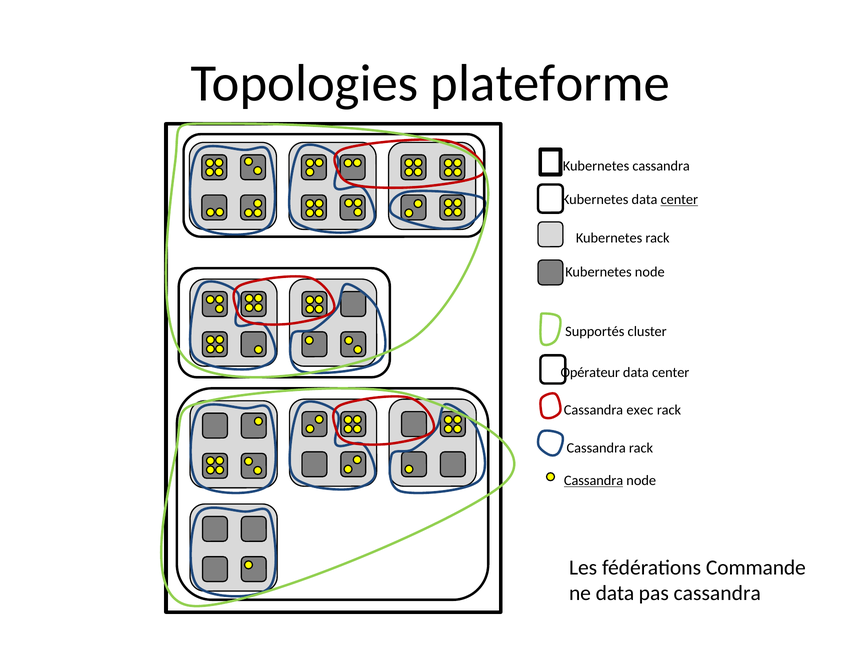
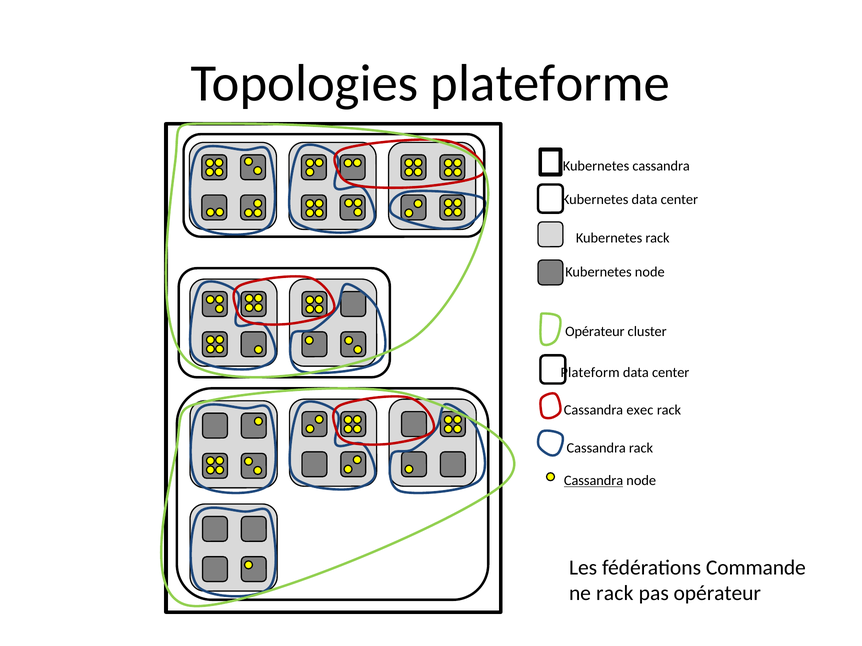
center at (679, 200) underline: present -> none
Supportés at (595, 332): Supportés -> Opérateur
Opérateur: Opérateur -> Plateform
ne data: data -> rack
pas cassandra: cassandra -> opérateur
